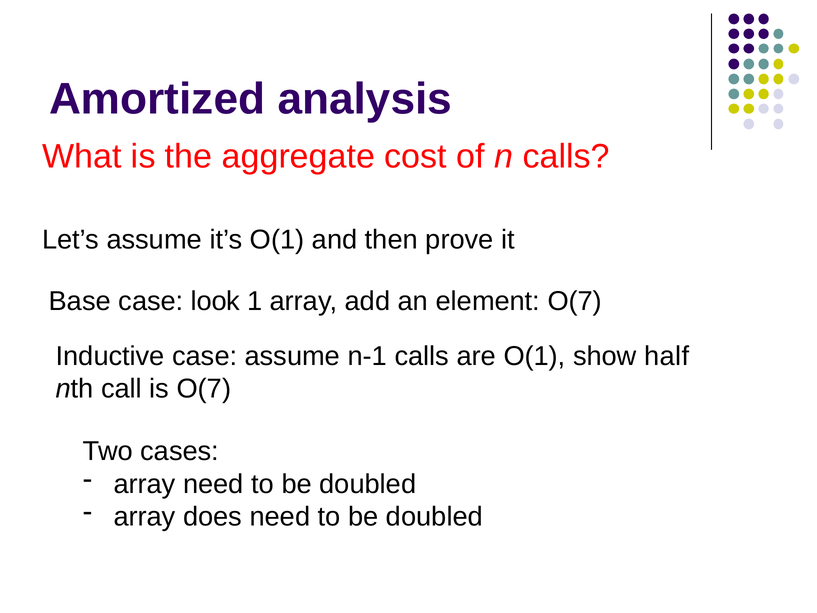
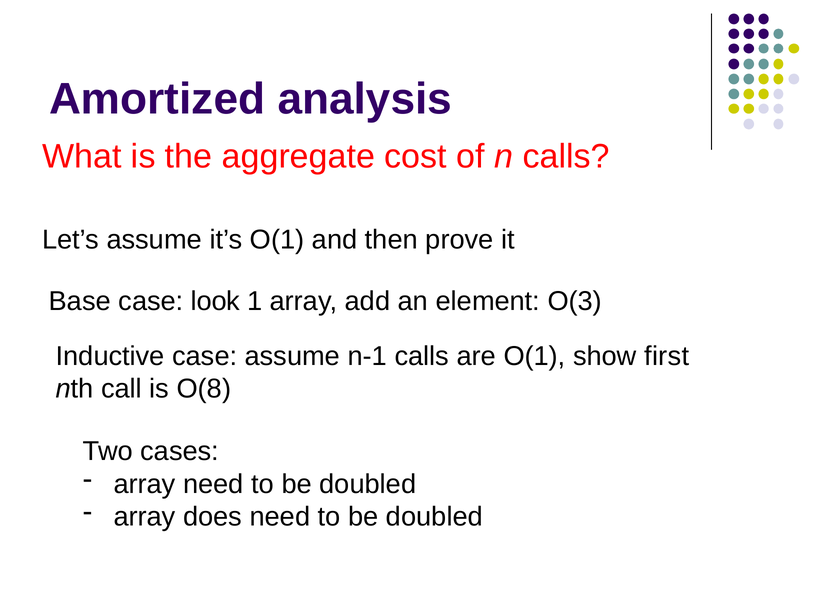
element O(7: O(7 -> O(3
half: half -> first
is O(7: O(7 -> O(8
